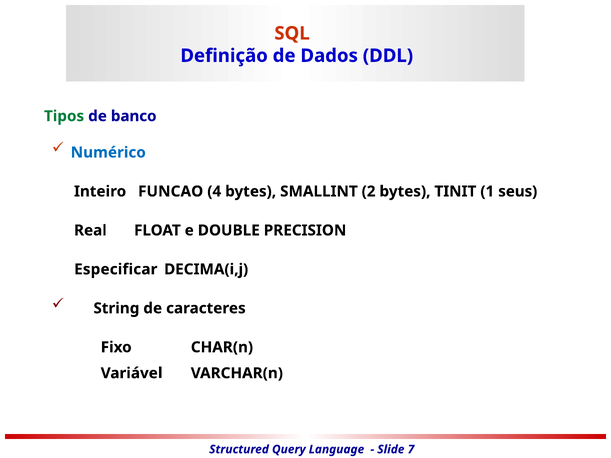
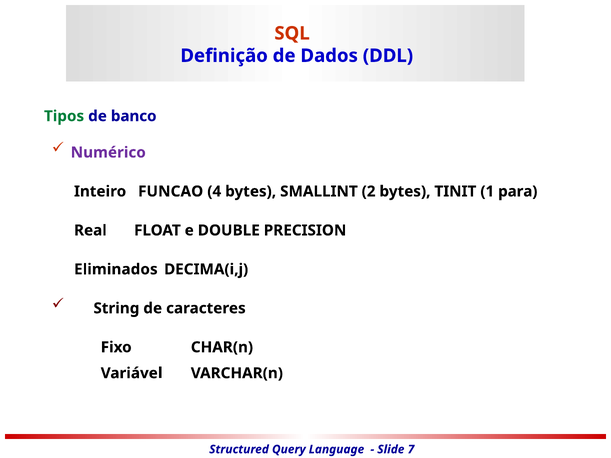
Numérico colour: blue -> purple
seus: seus -> para
Especificar: Especificar -> Eliminados
